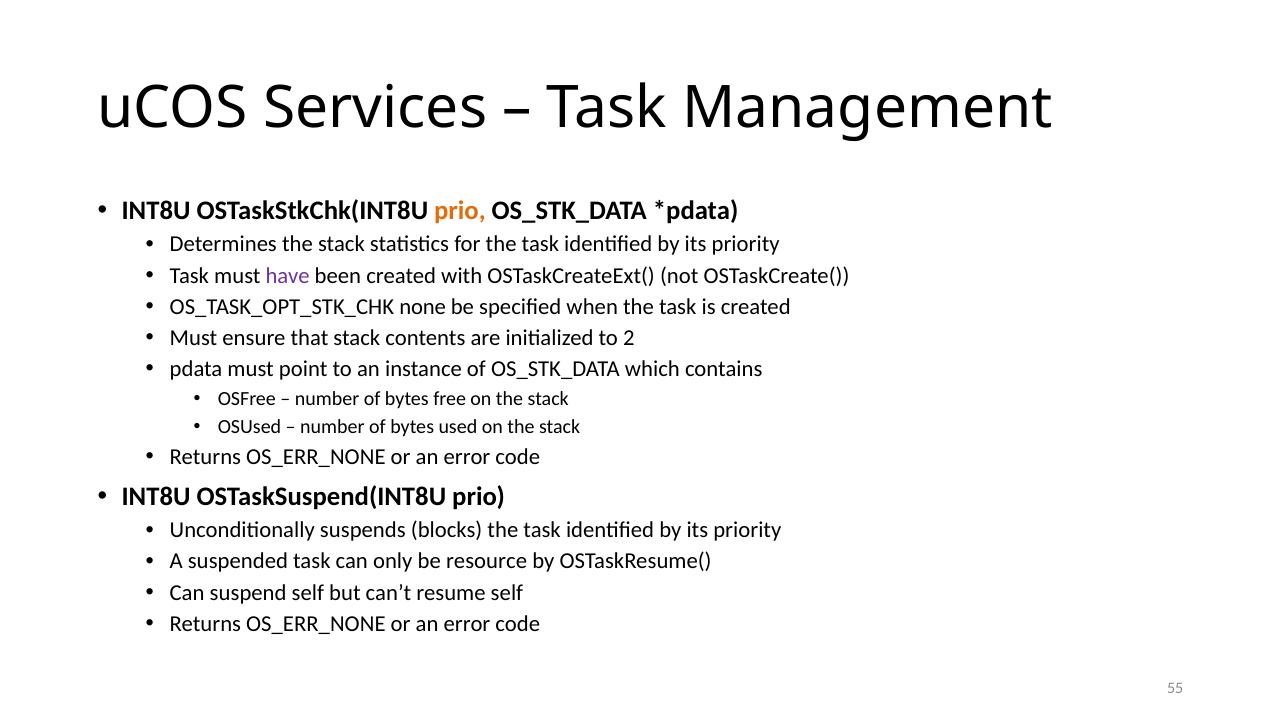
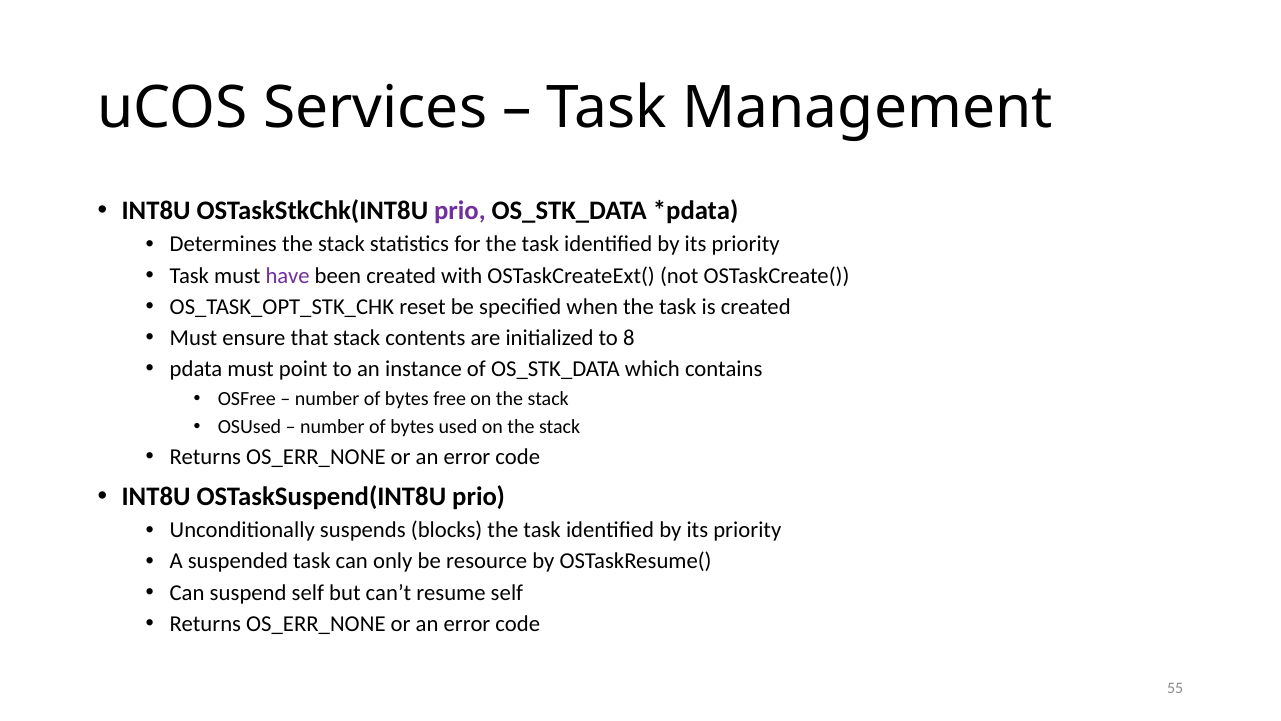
prio at (460, 211) colour: orange -> purple
none: none -> reset
2: 2 -> 8
